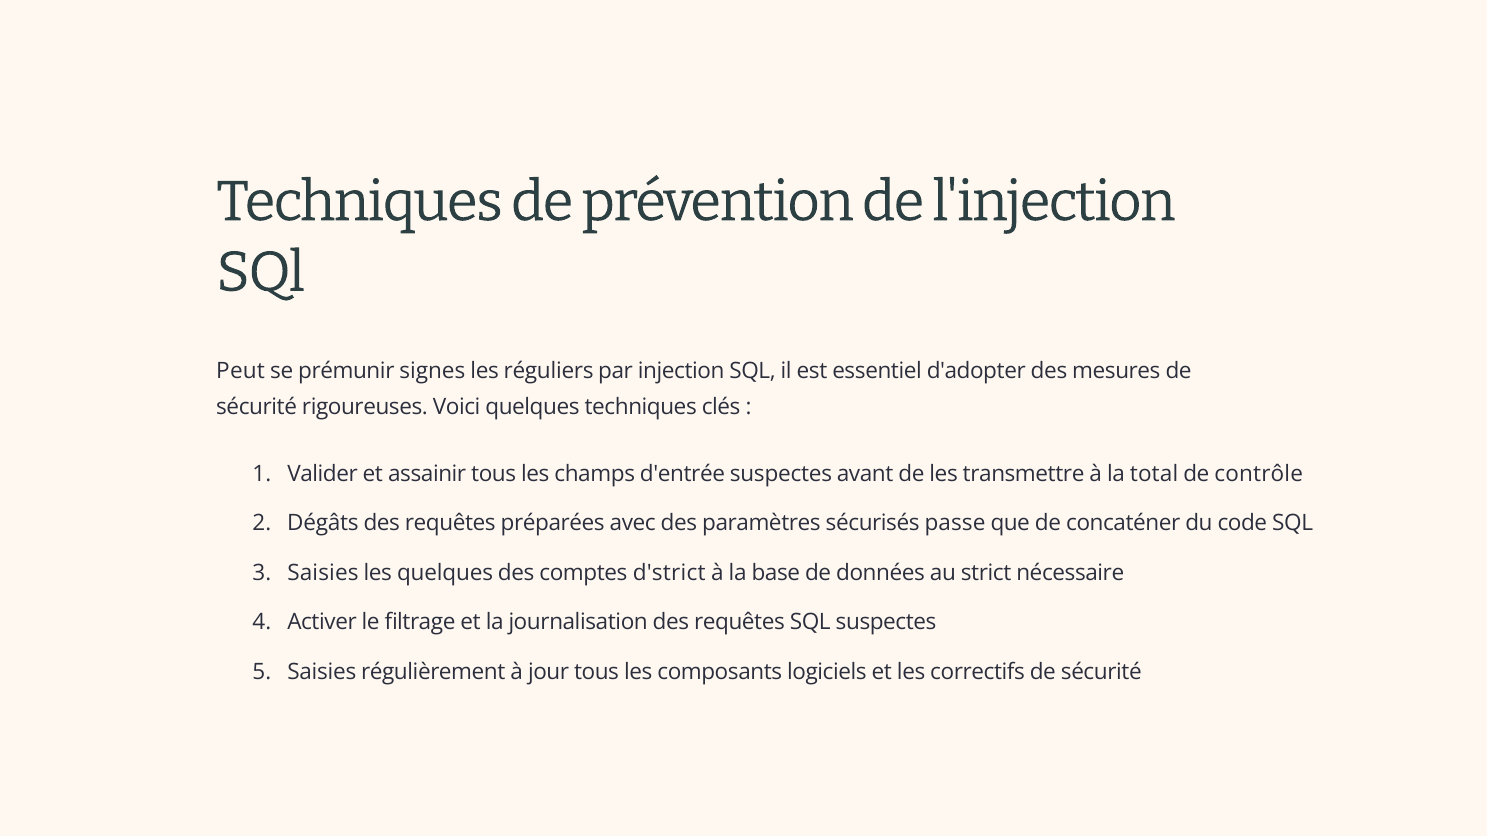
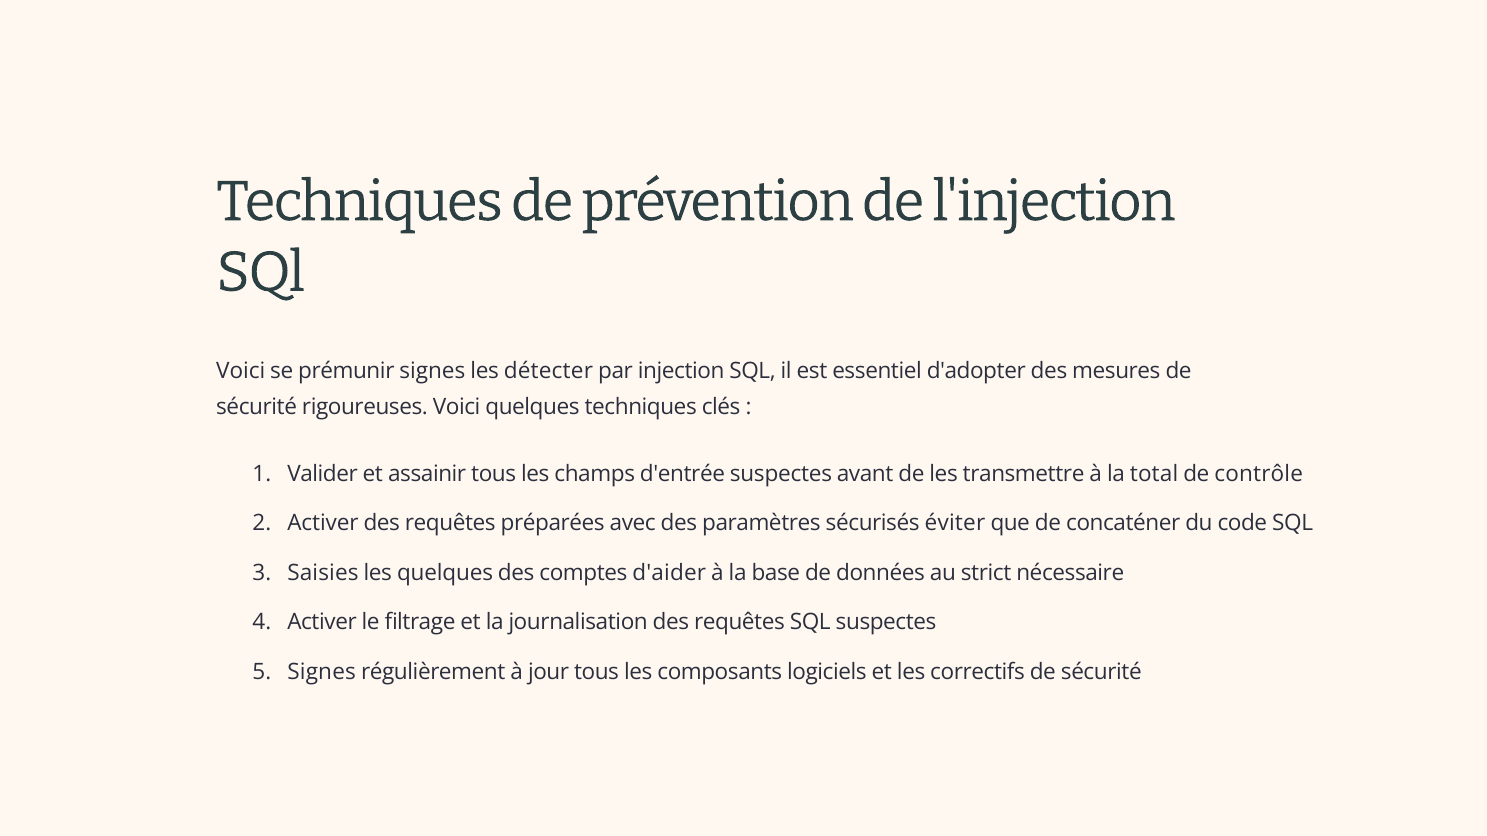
Peut at (241, 372): Peut -> Voici
réguliers: réguliers -> détecter
Dégâts at (323, 524): Dégâts -> Activer
passe: passe -> éviter
d'strict: d'strict -> d'aider
Saisies at (322, 672): Saisies -> Signes
